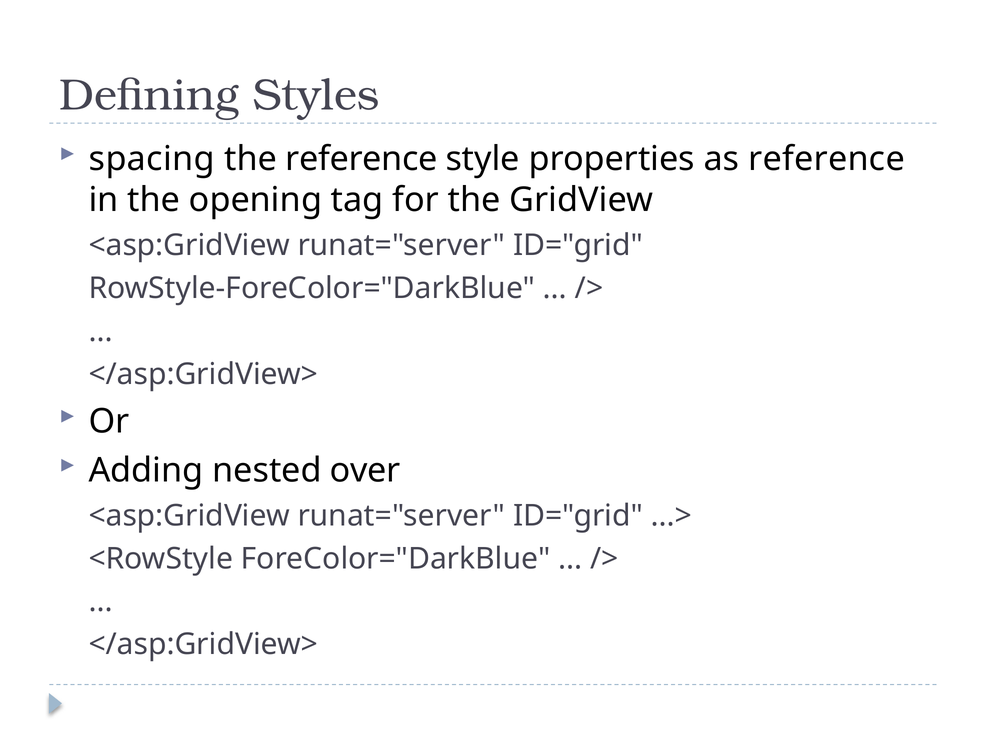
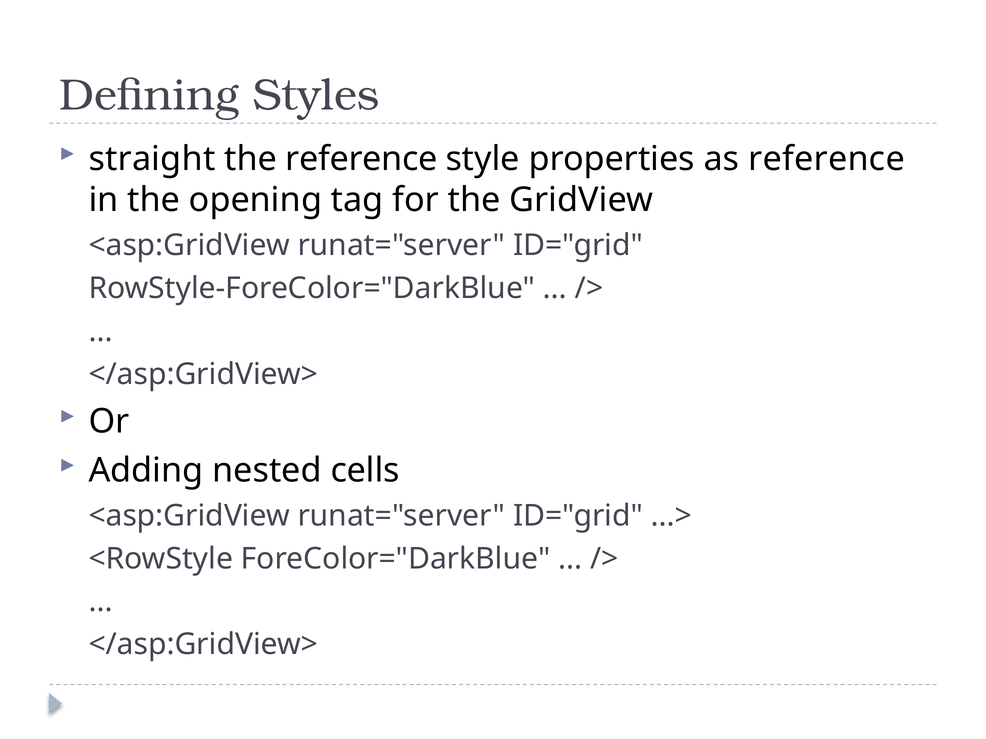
spacing: spacing -> straight
over: over -> cells
